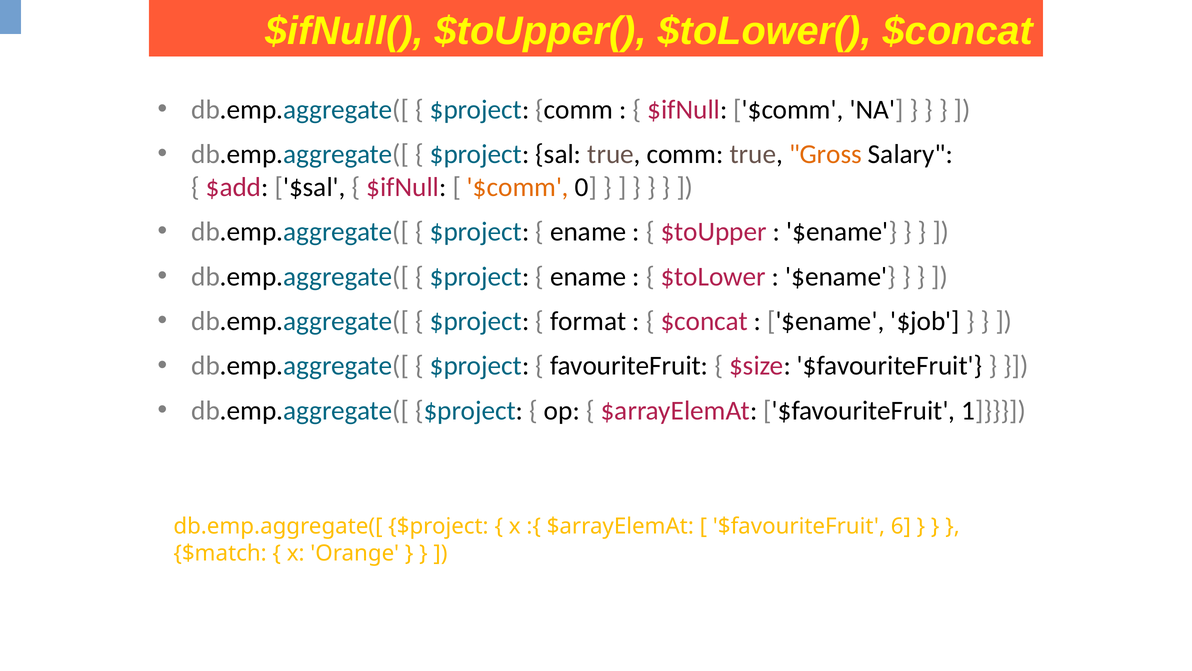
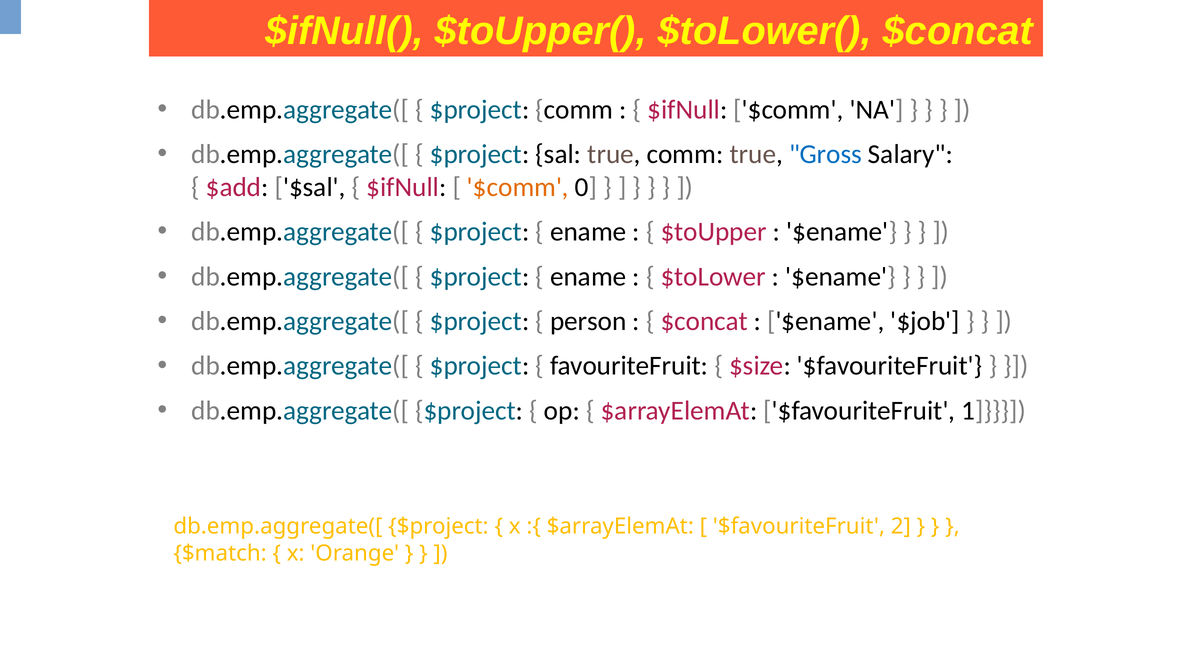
Gross colour: orange -> blue
format: format -> person
6: 6 -> 2
